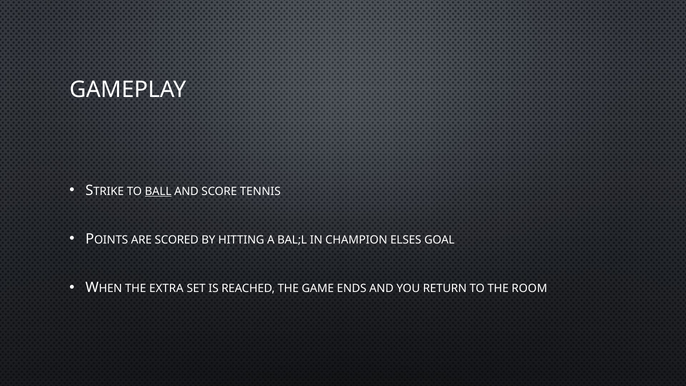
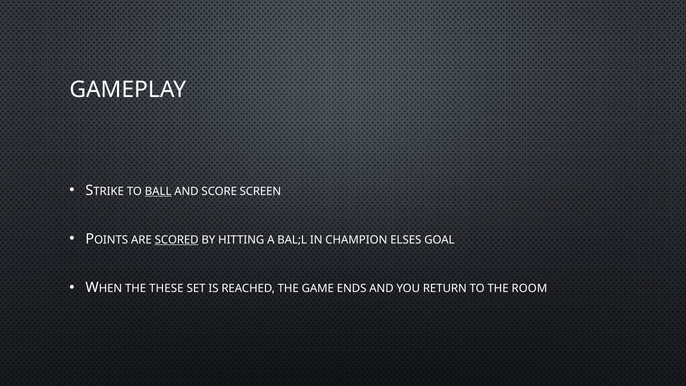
TENNIS: TENNIS -> SCREEN
SCORED underline: none -> present
EXTRA: EXTRA -> THESE
